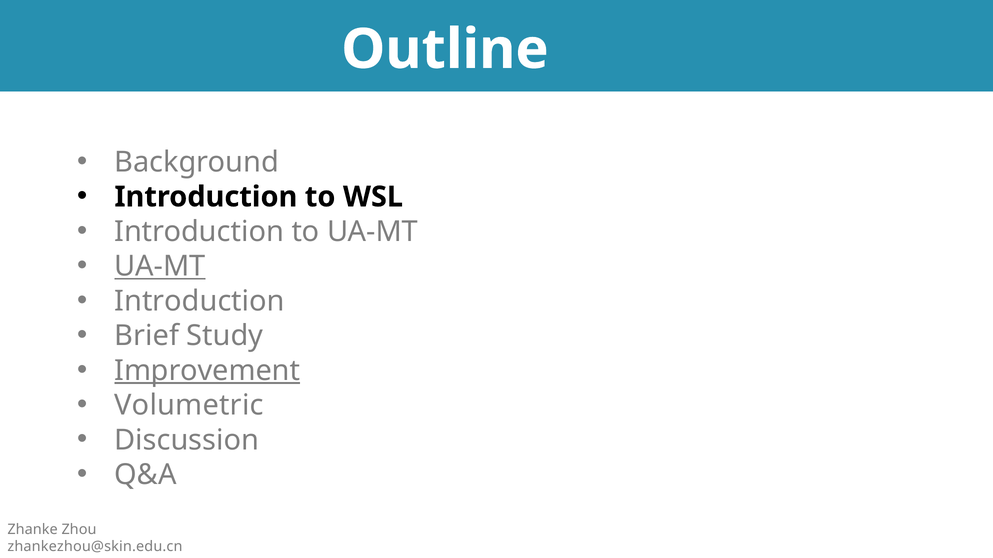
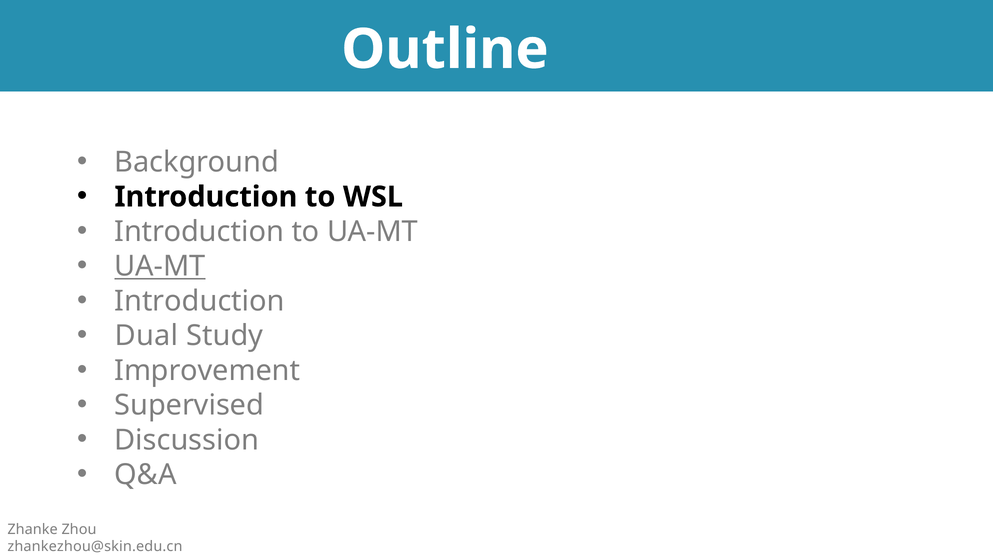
Brief: Brief -> Dual
Improvement underline: present -> none
Volumetric: Volumetric -> Supervised
